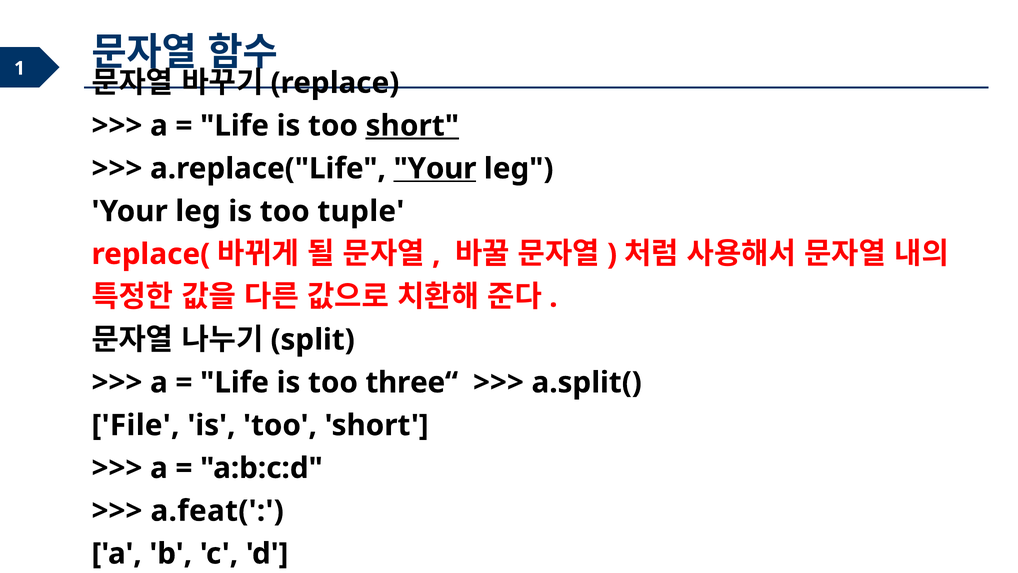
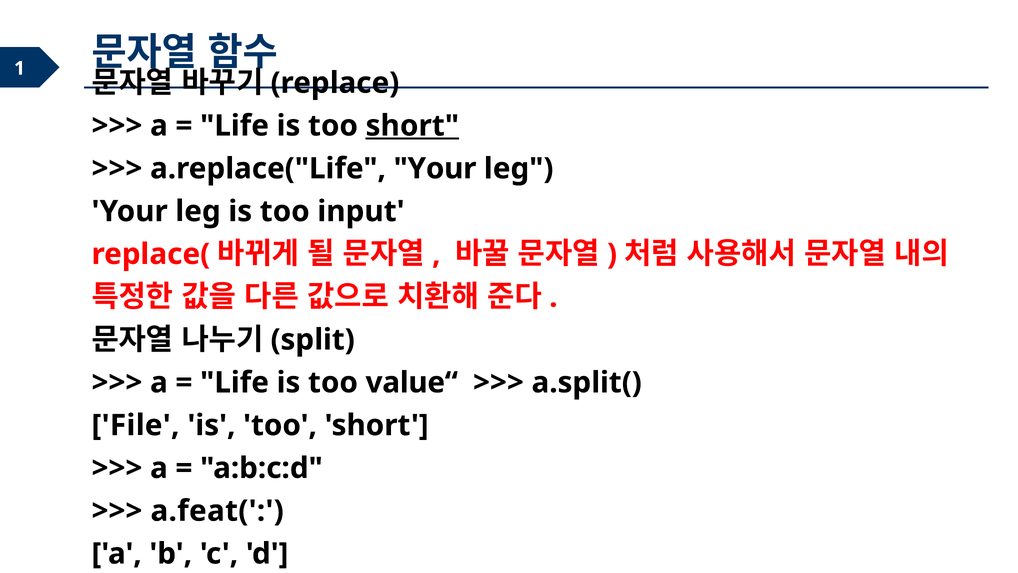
Your at (435, 168) underline: present -> none
tuple: tuple -> input
three“: three“ -> value“
